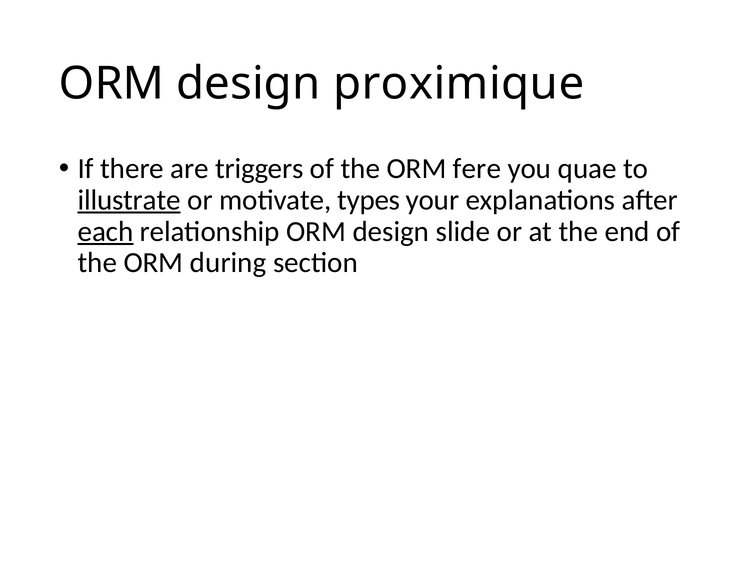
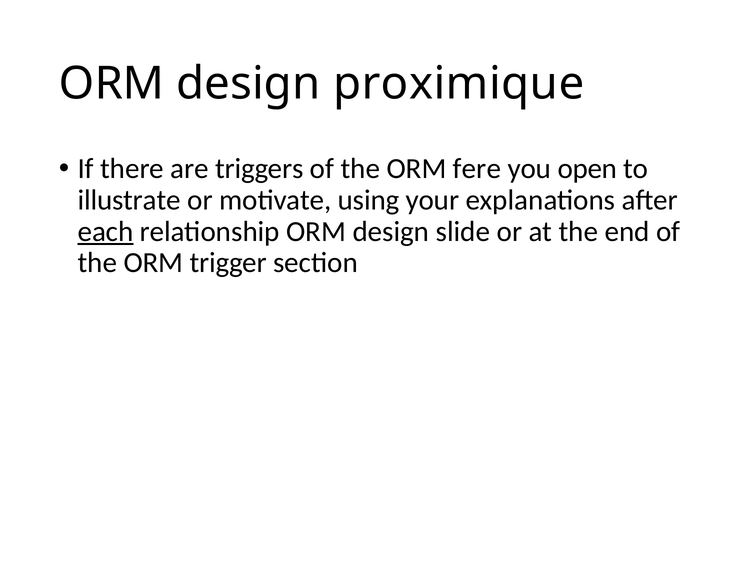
quae: quae -> open
illustrate underline: present -> none
types: types -> using
during: during -> trigger
